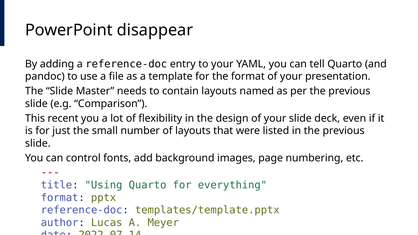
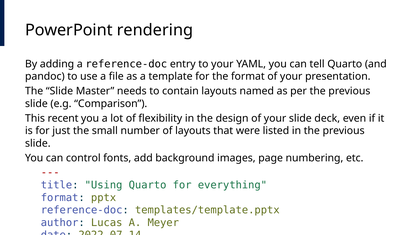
disappear: disappear -> rendering
